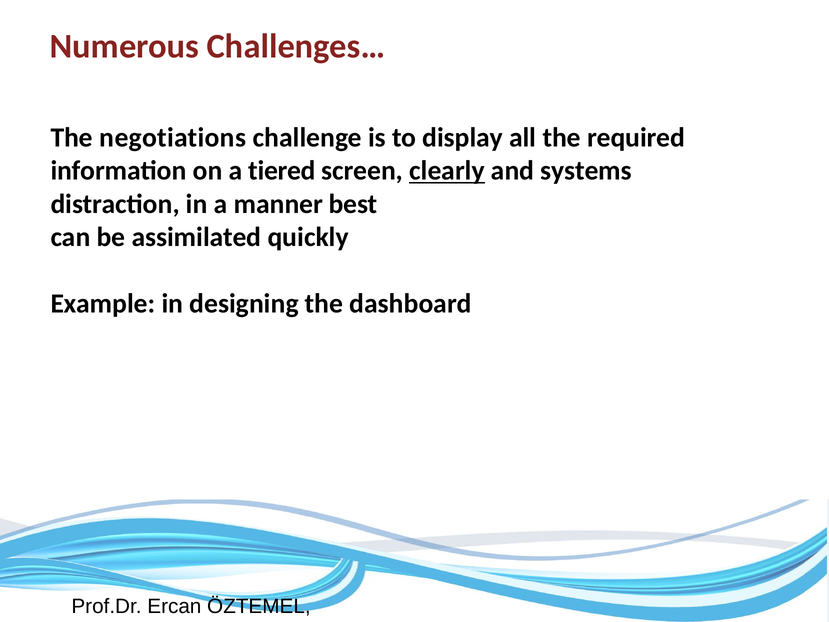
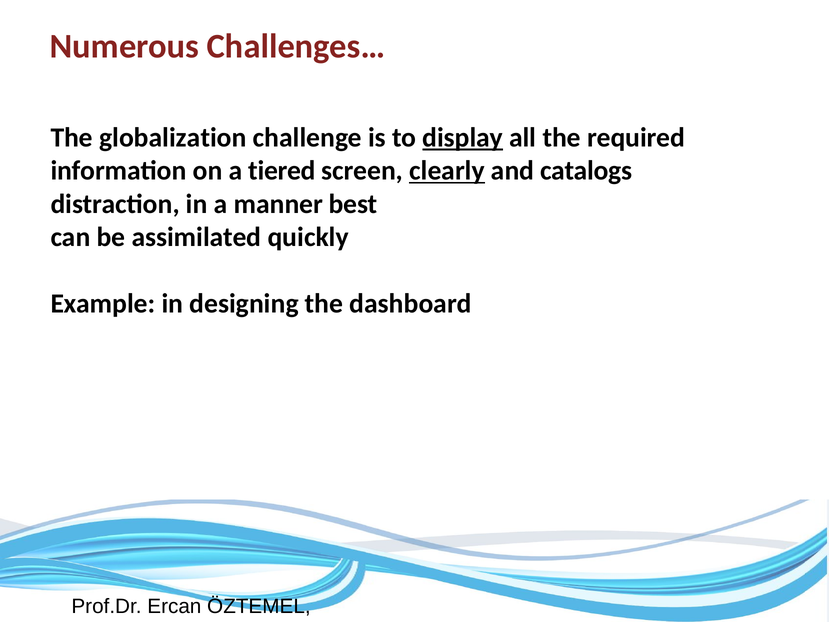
negotiations: negotiations -> globalization
display underline: none -> present
systems: systems -> catalogs
